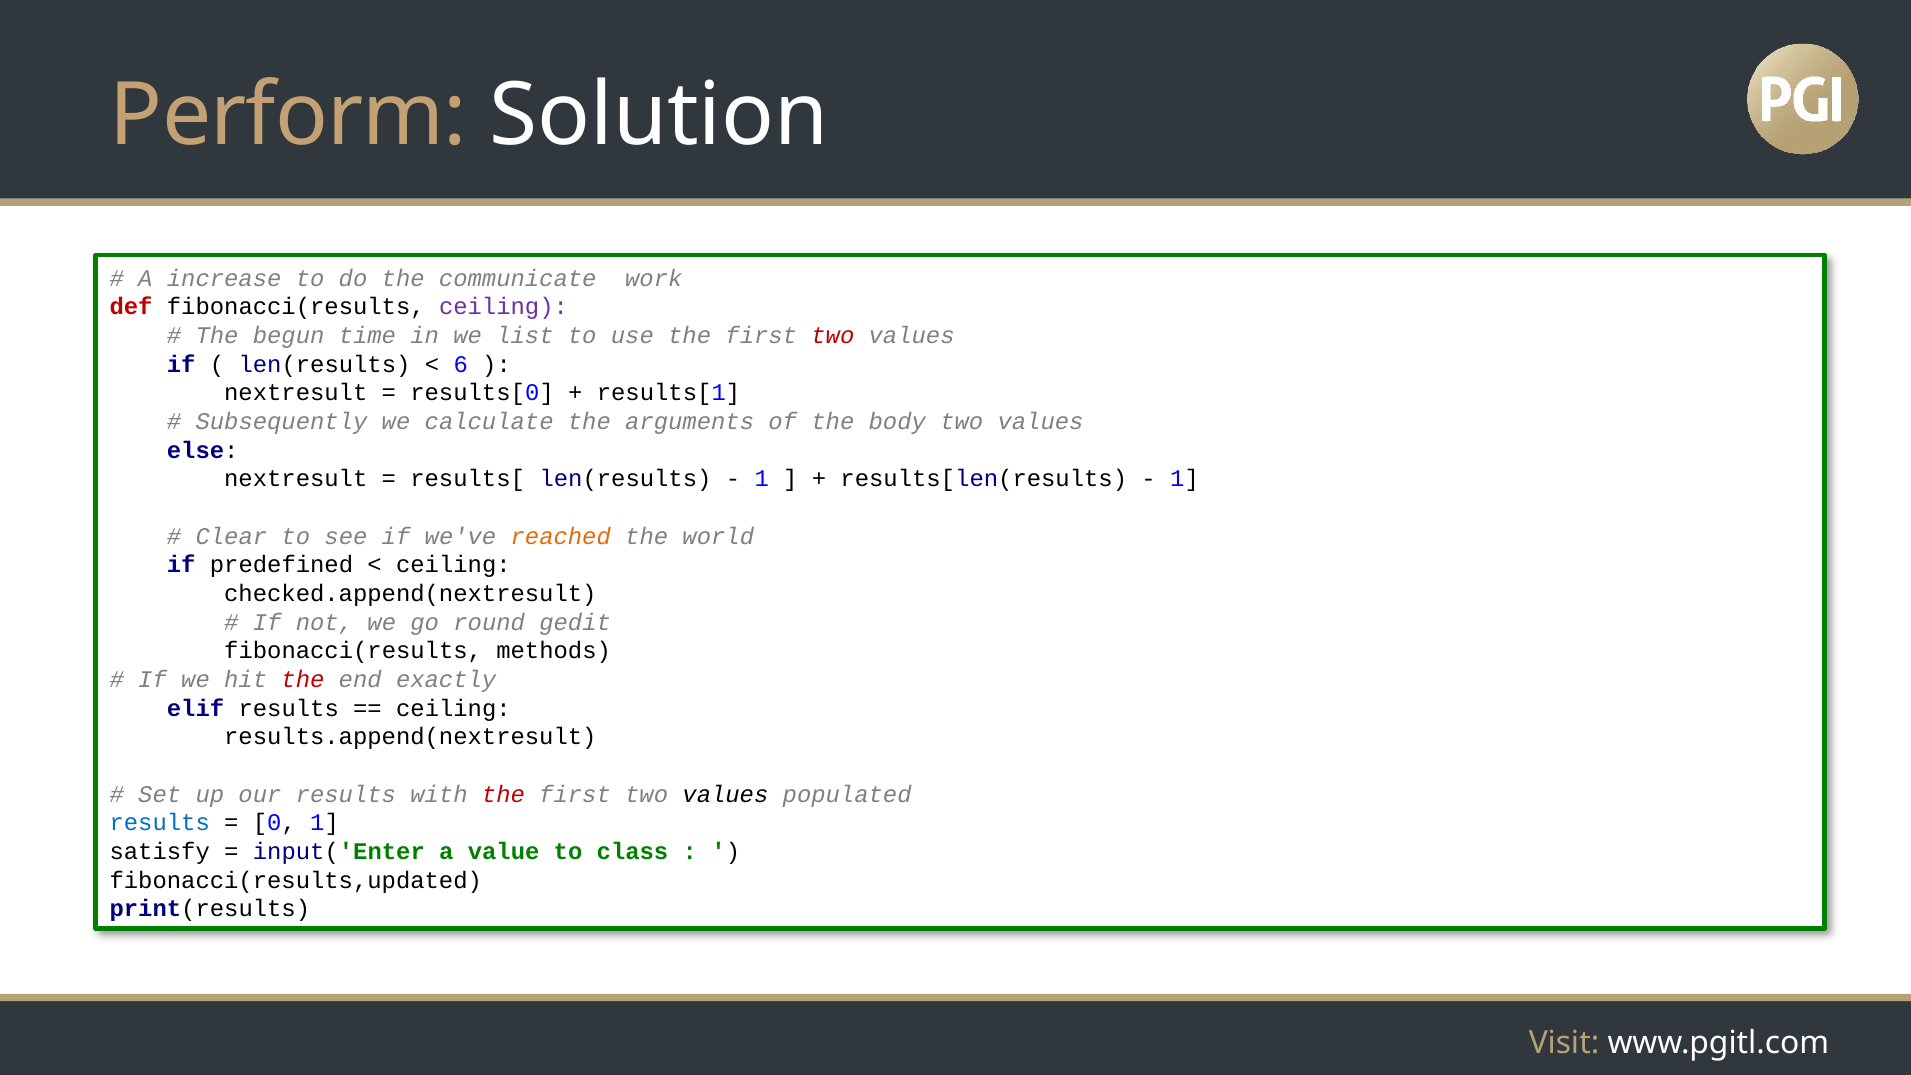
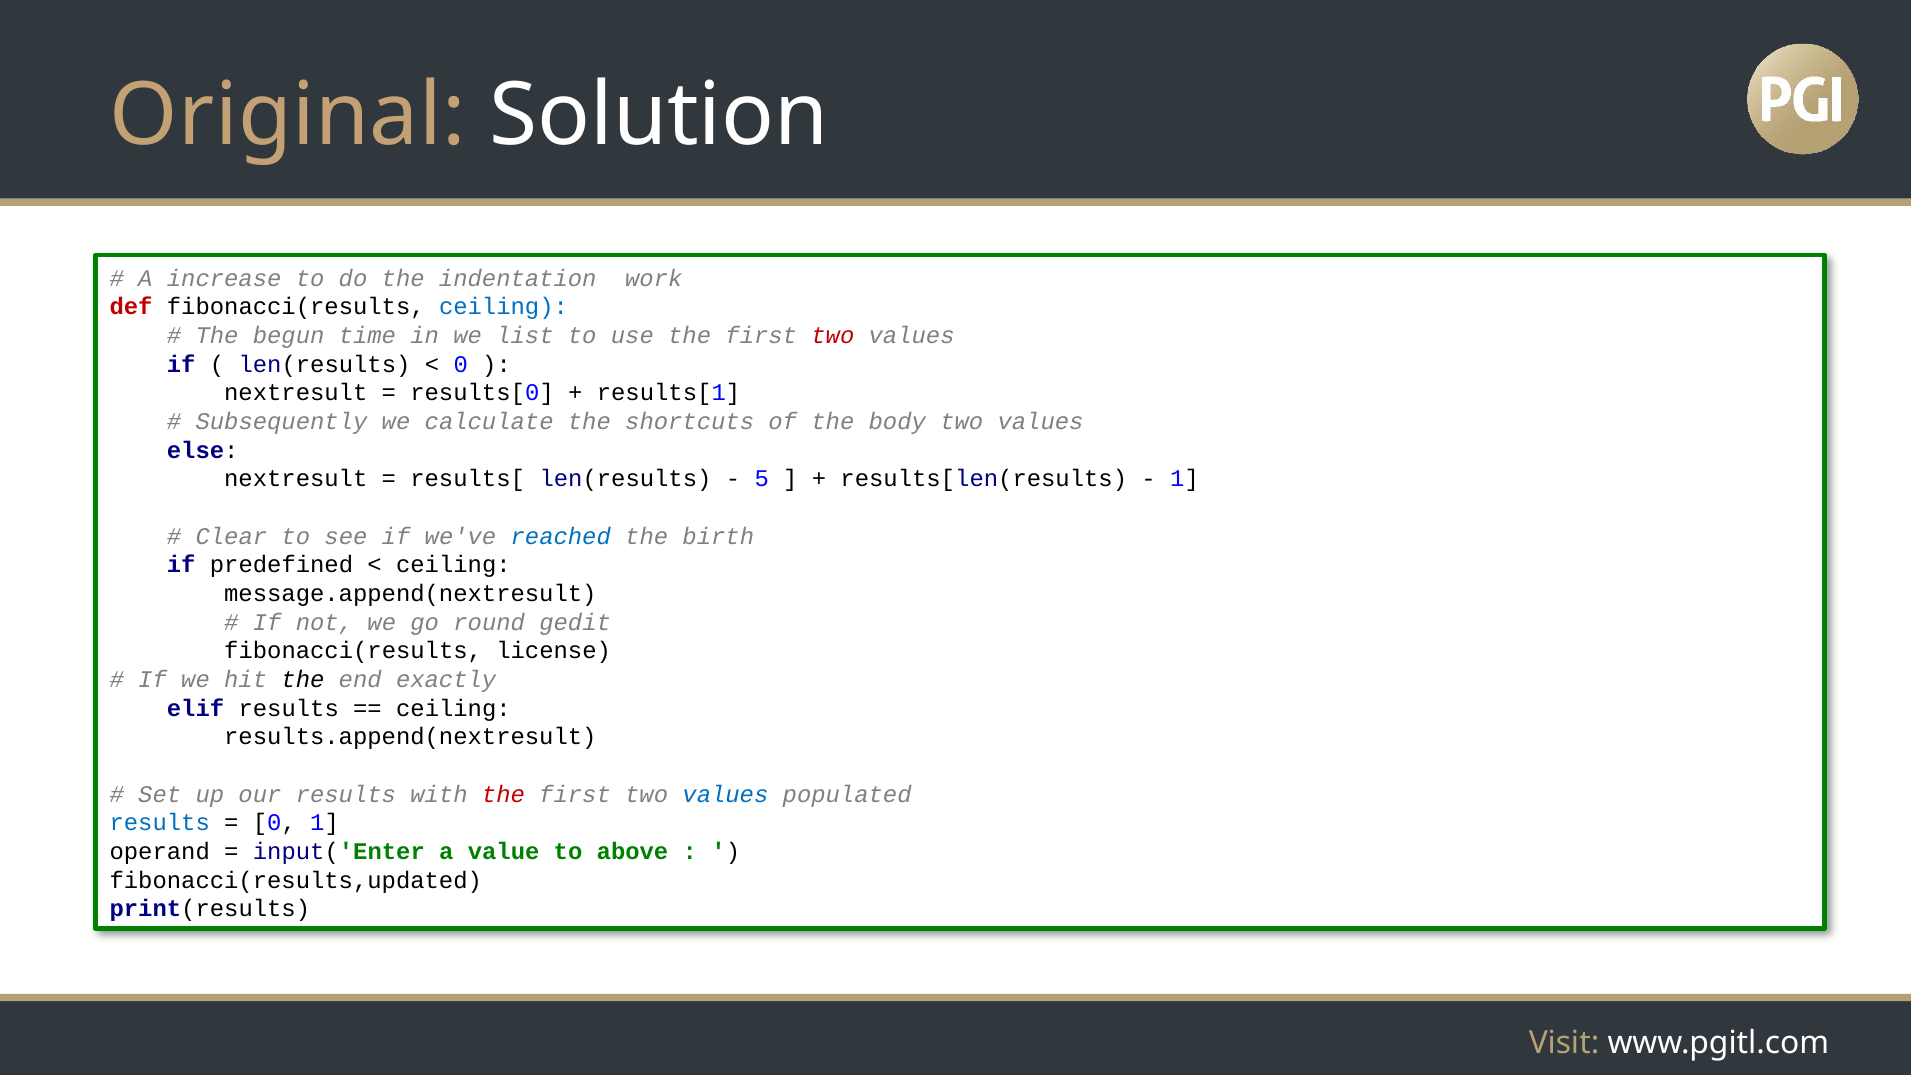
Perform: Perform -> Original
communicate: communicate -> indentation
ceiling at (503, 307) colour: purple -> blue
6 at (461, 364): 6 -> 0
arguments: arguments -> shortcuts
1 at (762, 479): 1 -> 5
reached colour: orange -> blue
world: world -> birth
checked.append(nextresult: checked.append(nextresult -> message.append(nextresult
methods: methods -> license
the at (303, 680) colour: red -> black
values at (725, 794) colour: black -> blue
satisfy: satisfy -> operand
class: class -> above
